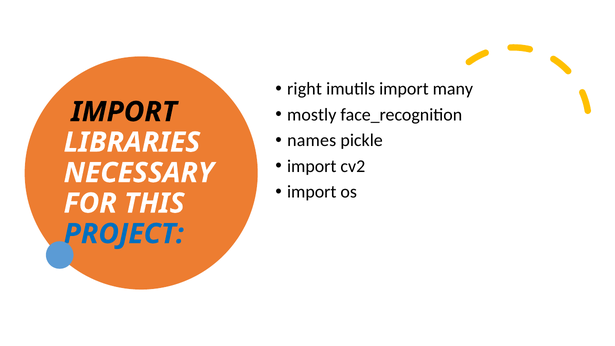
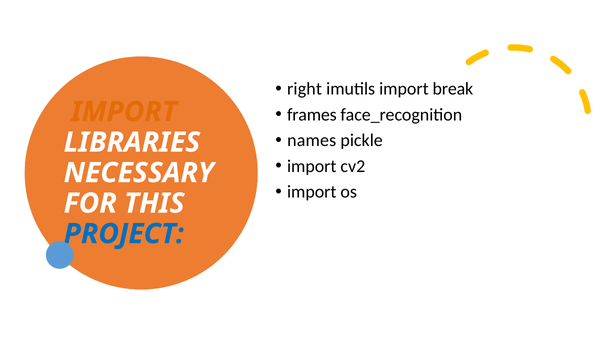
many: many -> break
mostly: mostly -> frames
IMPORT at (124, 112) colour: black -> orange
